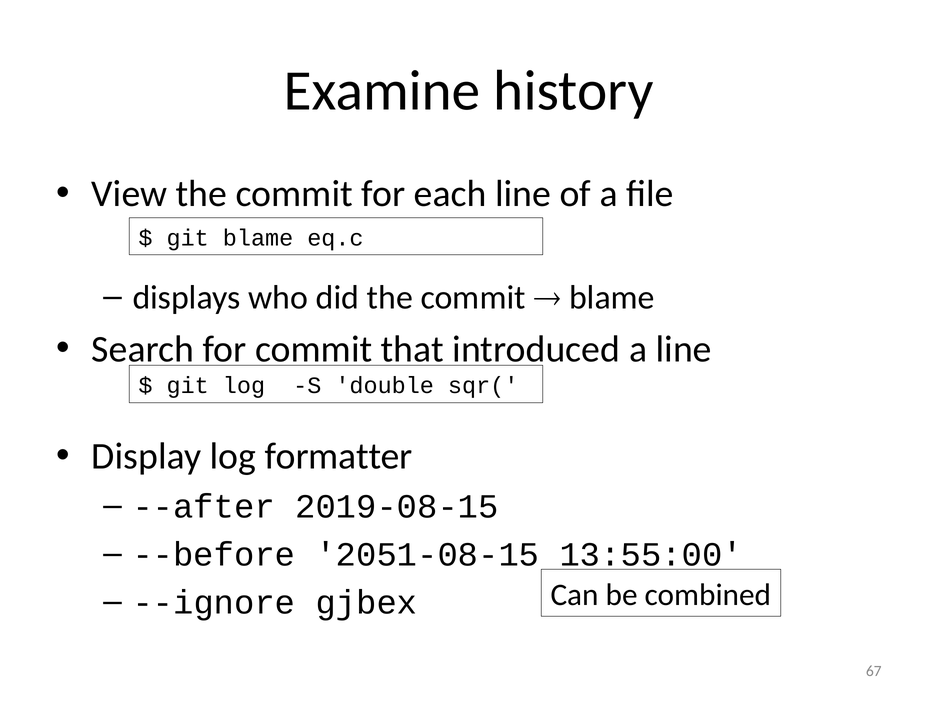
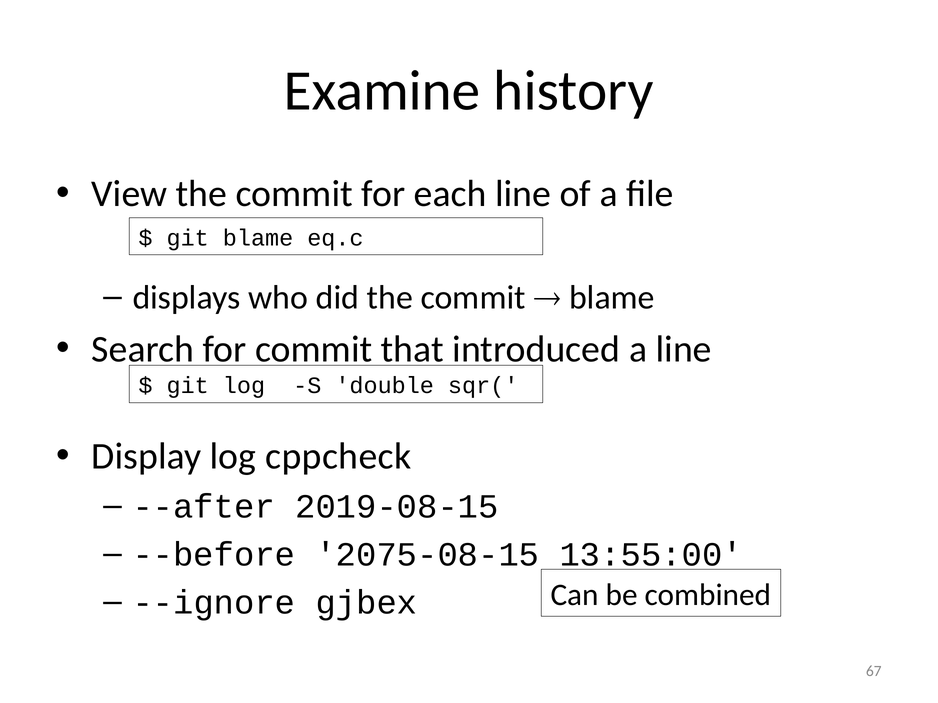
formatter: formatter -> cppcheck
2051-08-15: 2051-08-15 -> 2075-08-15
